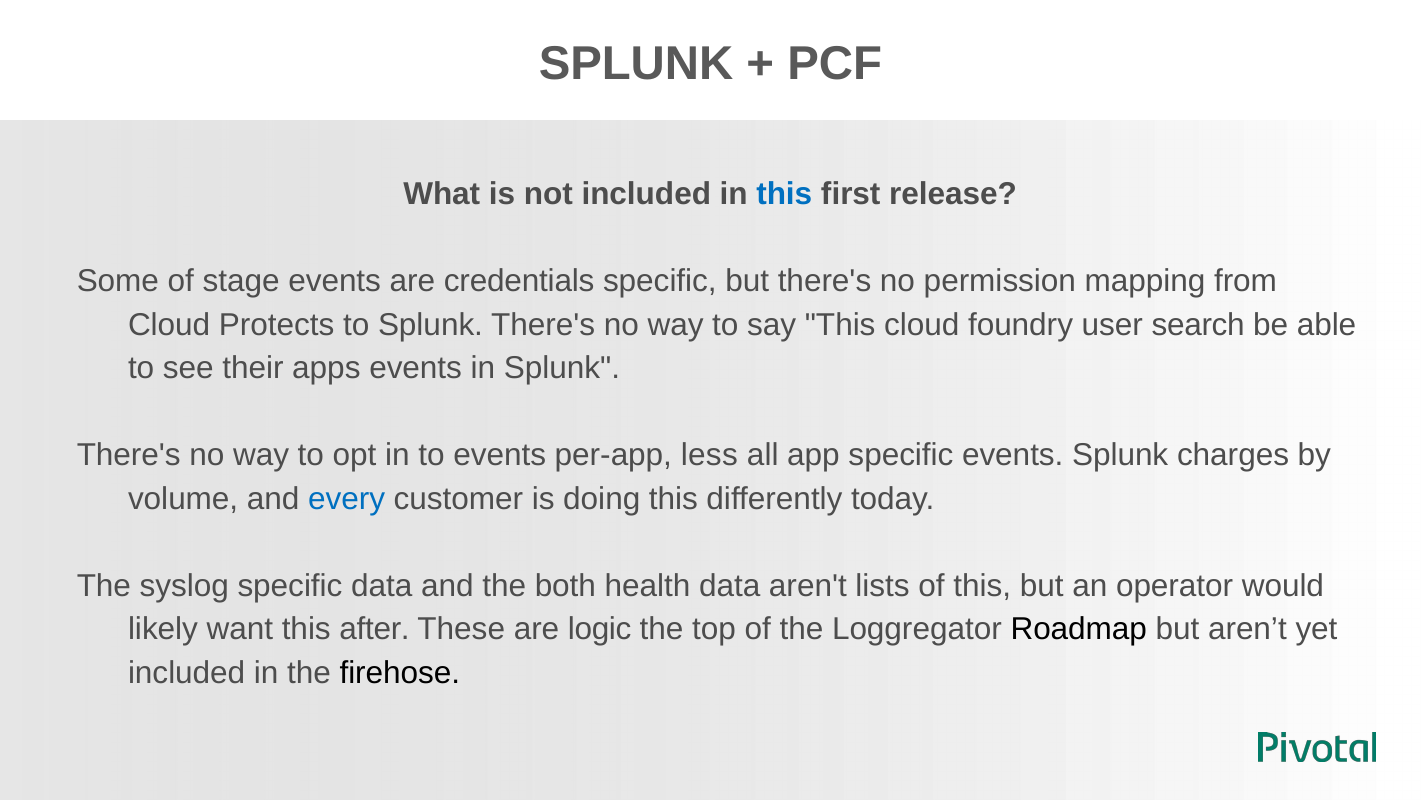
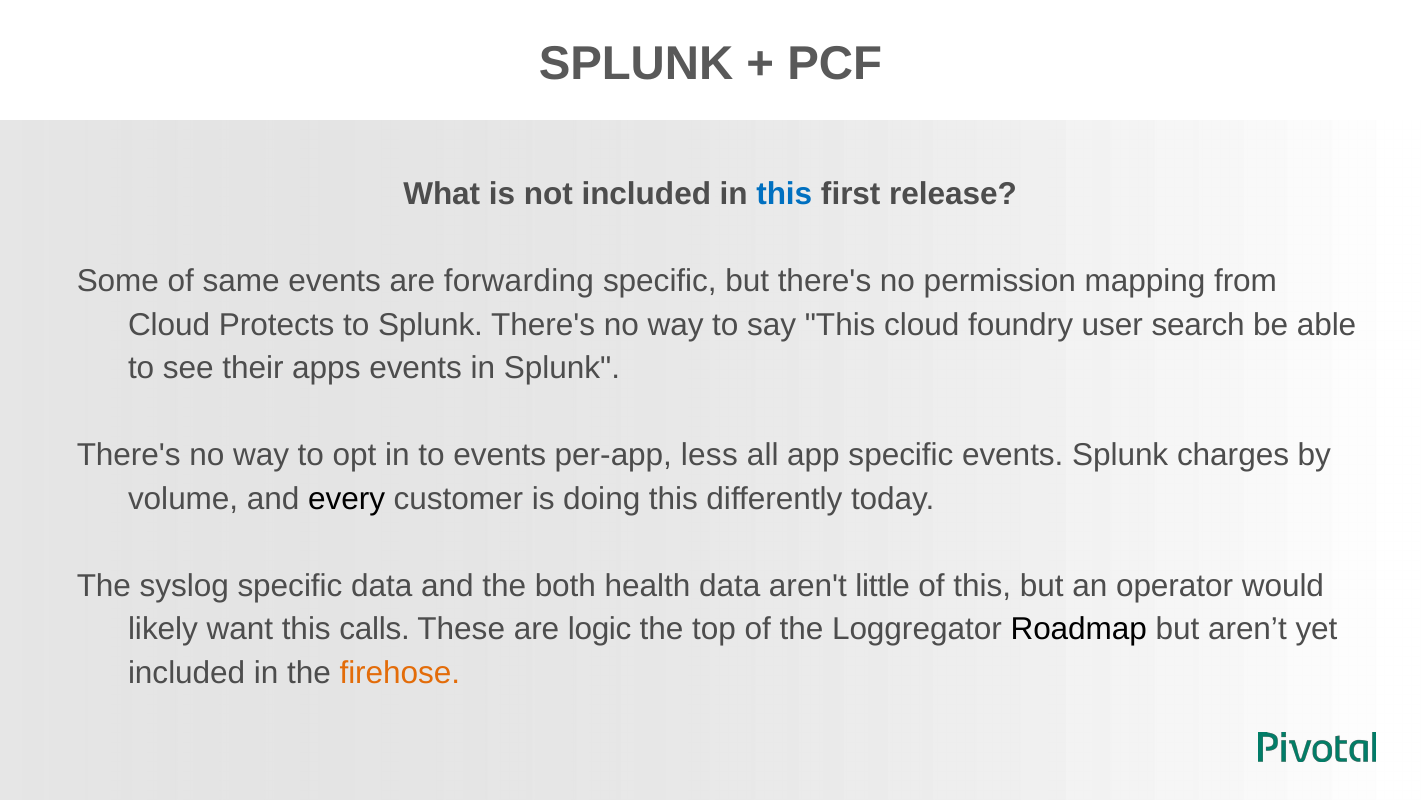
stage: stage -> same
credentials: credentials -> forwarding
every colour: blue -> black
lists: lists -> little
after: after -> calls
firehose colour: black -> orange
